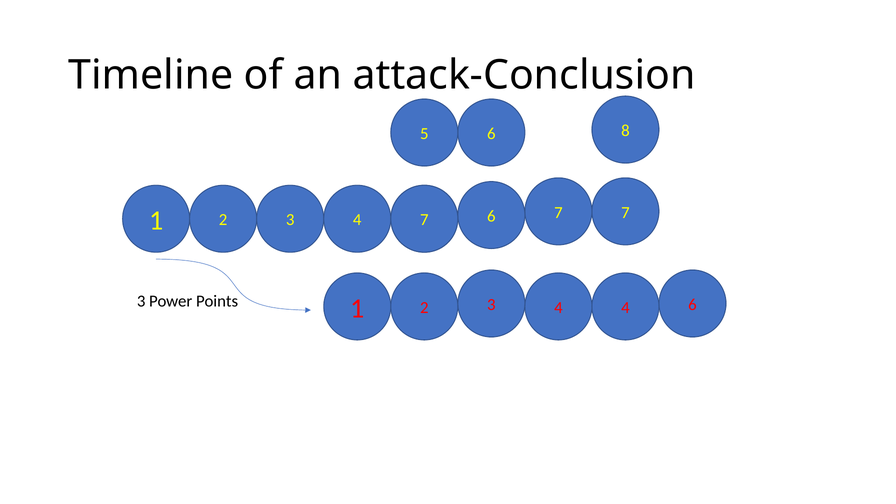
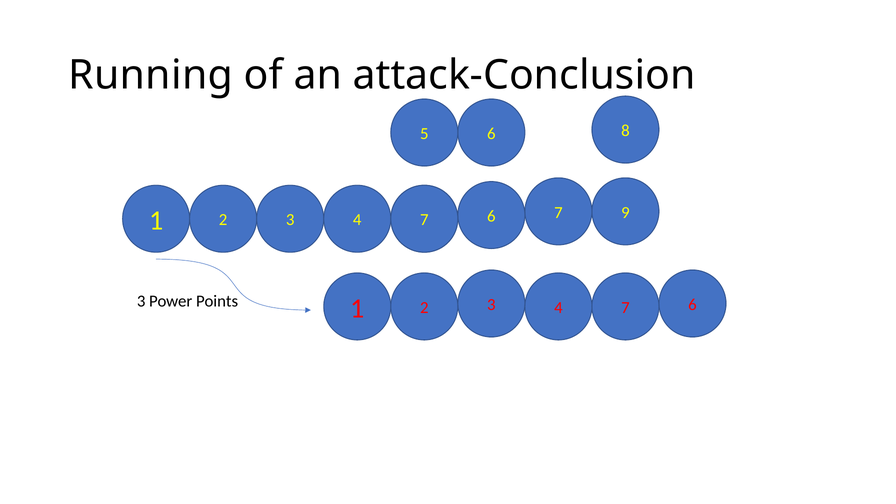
Timeline: Timeline -> Running
4 7: 7 -> 9
4 4: 4 -> 7
